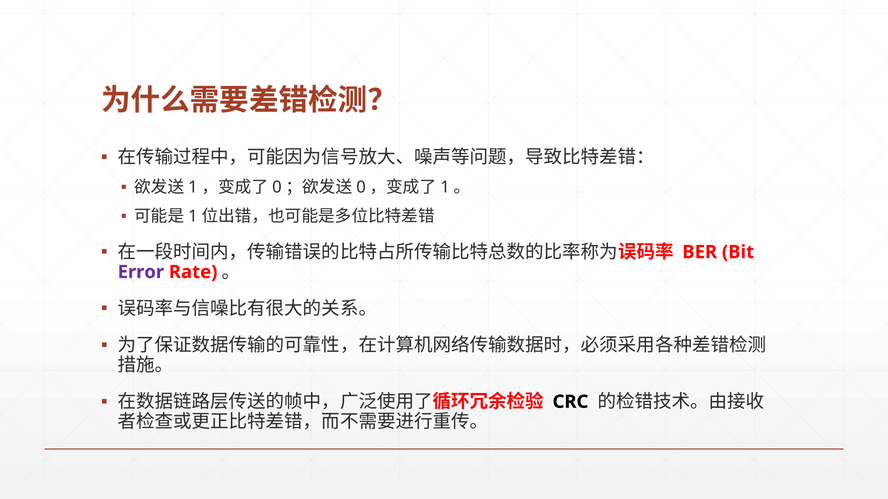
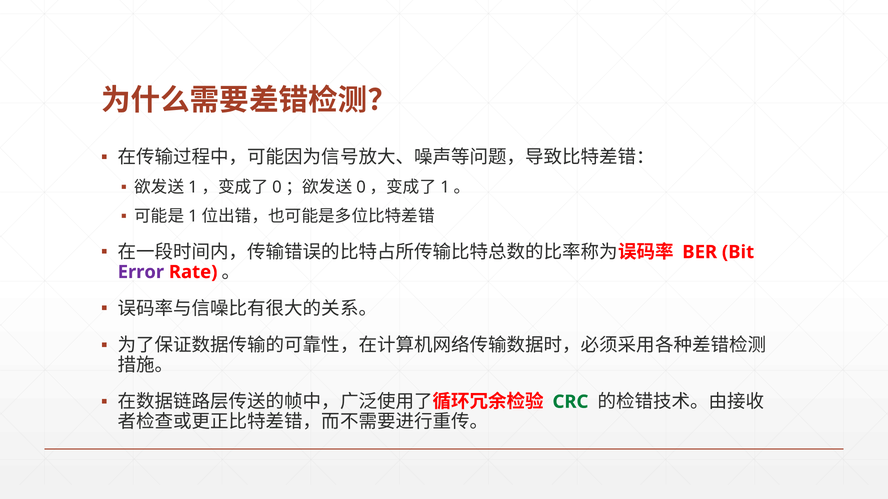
CRC colour: black -> green
